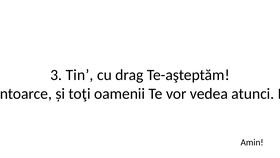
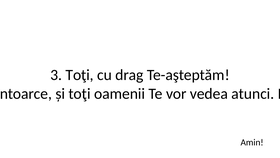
3 Tinʼ: Tinʼ -> Toţi
